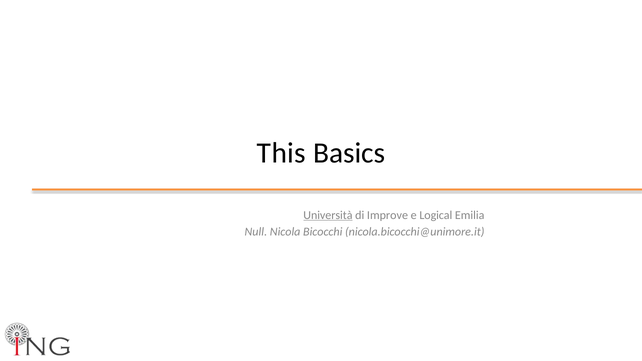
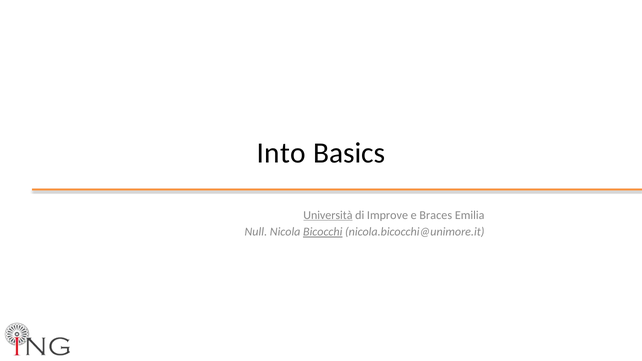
This: This -> Into
Logical: Logical -> Braces
Bicocchi underline: none -> present
